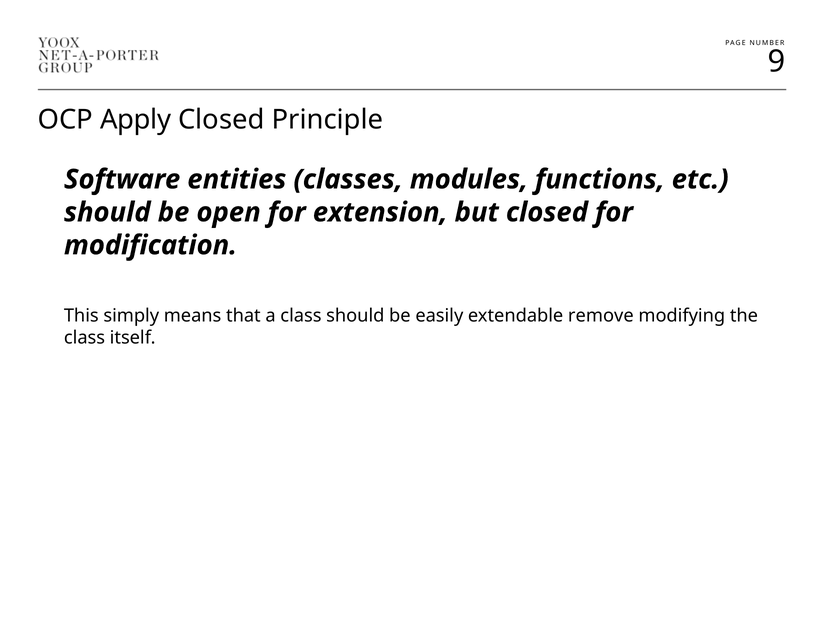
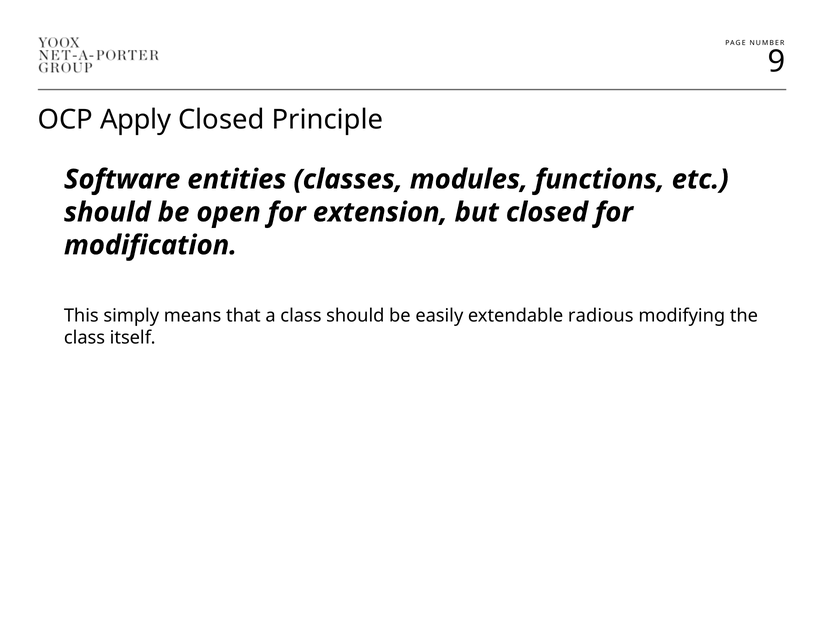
remove: remove -> radious
